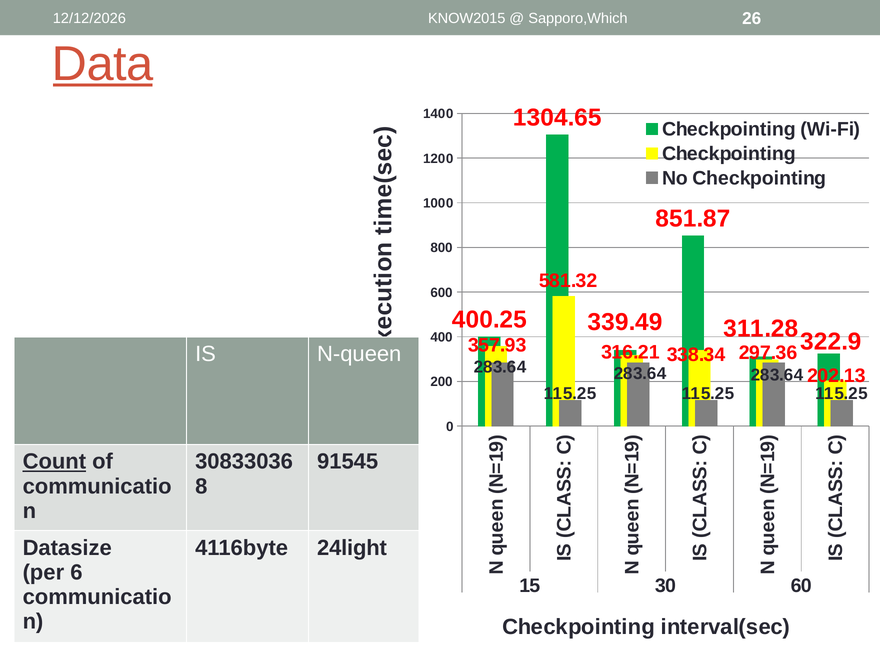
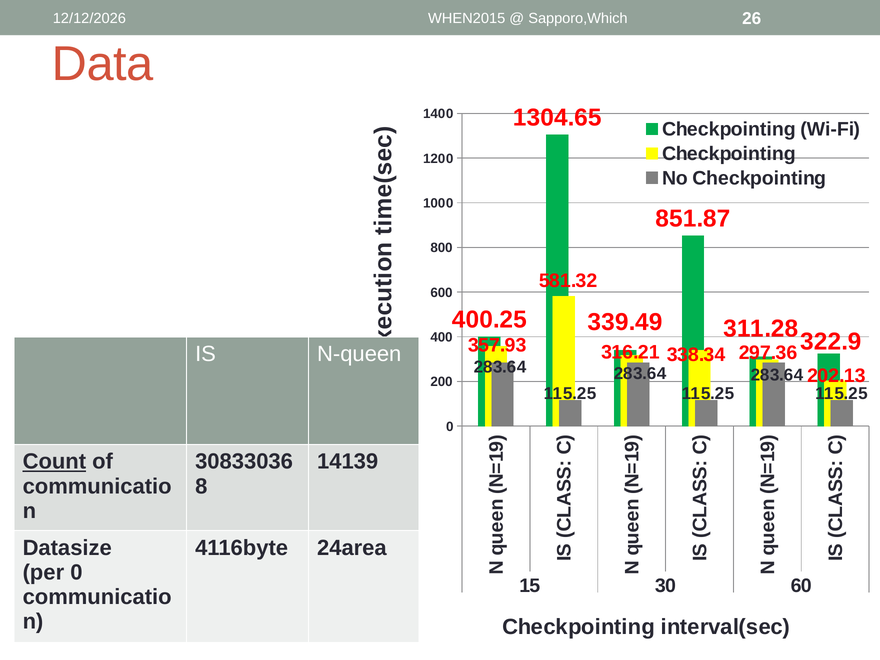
KNOW2015: KNOW2015 -> WHEN2015
Data underline: present -> none
91545: 91545 -> 14139
24light: 24light -> 24area
per 6: 6 -> 0
